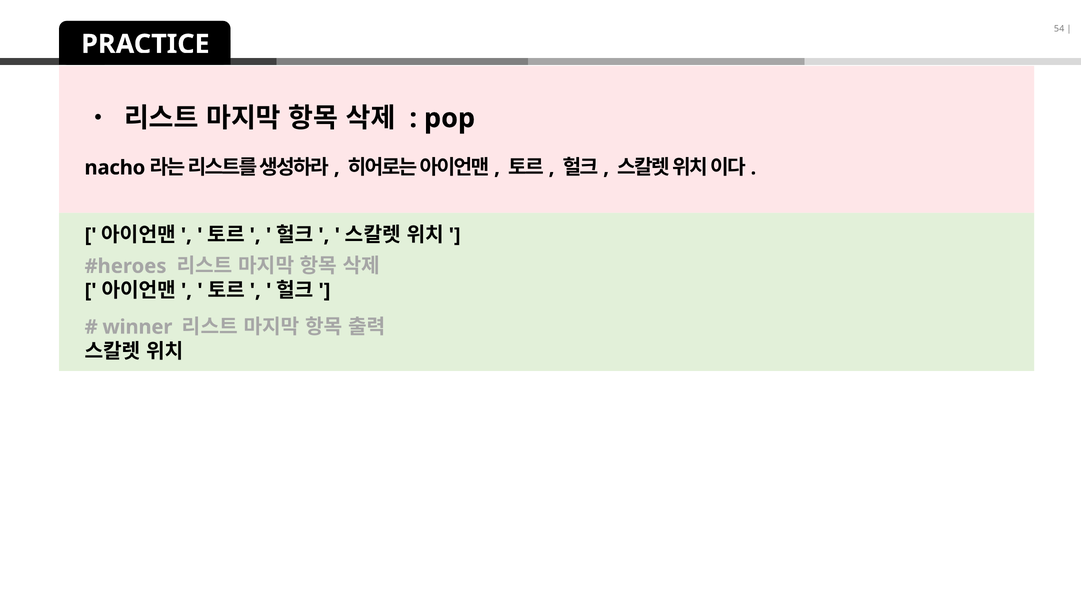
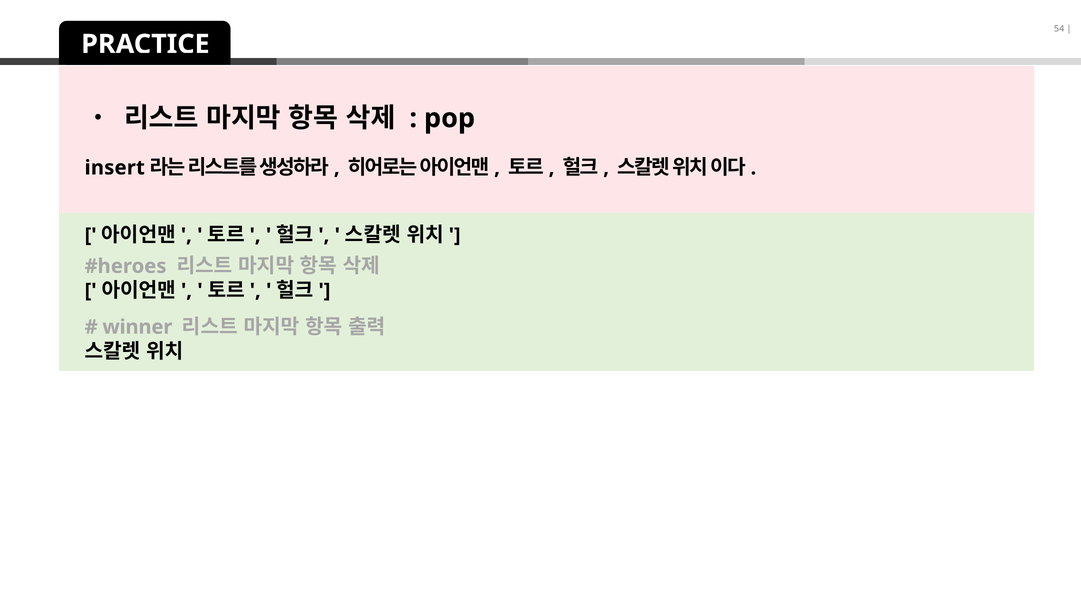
nacho: nacho -> insert
